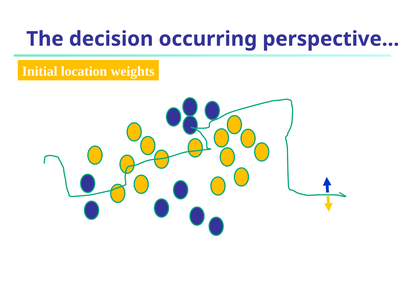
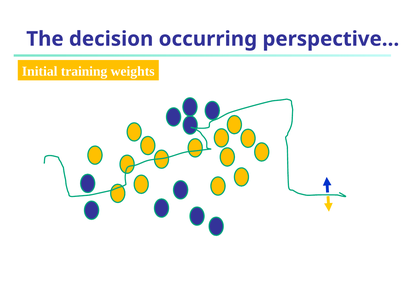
location: location -> training
